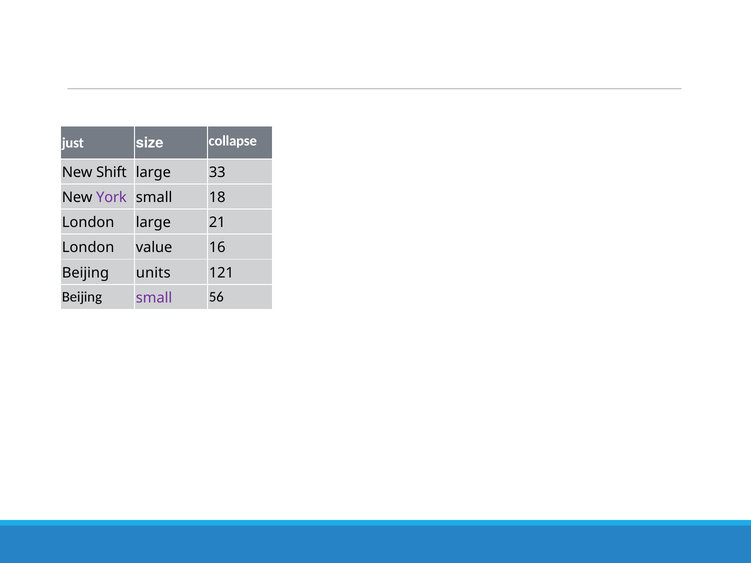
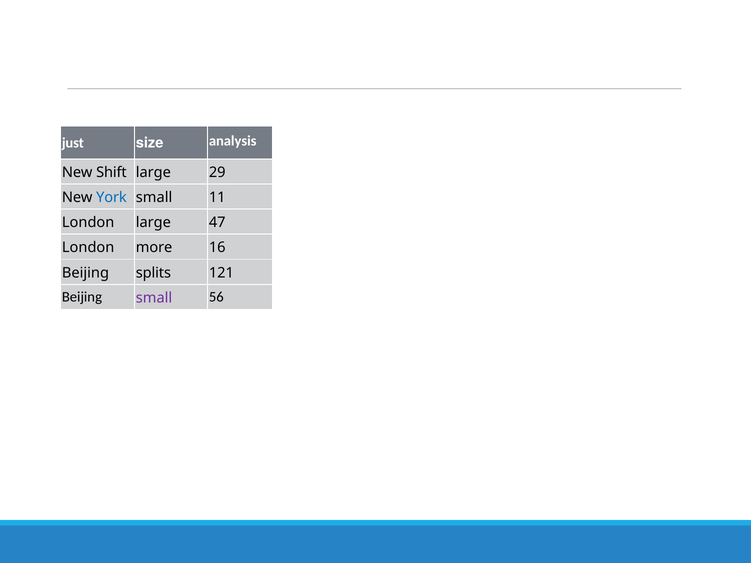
collapse: collapse -> analysis
33: 33 -> 29
York colour: purple -> blue
18: 18 -> 11
21: 21 -> 47
value: value -> more
units: units -> splits
